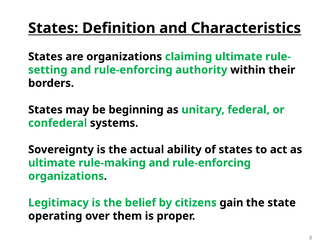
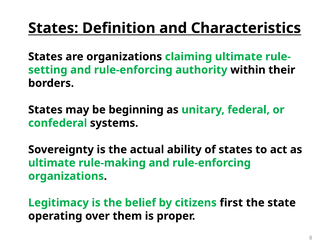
gain: gain -> first
